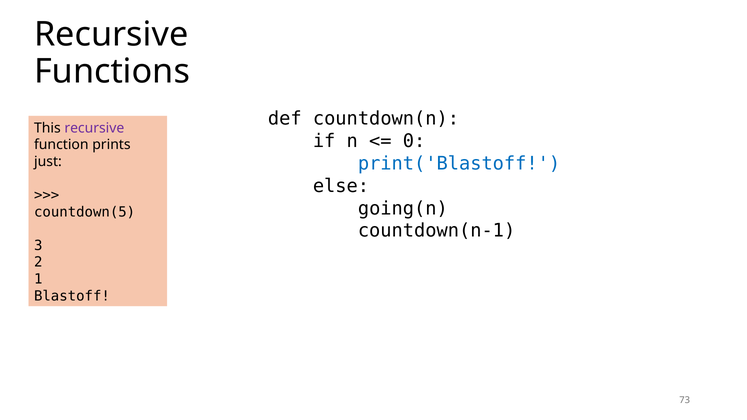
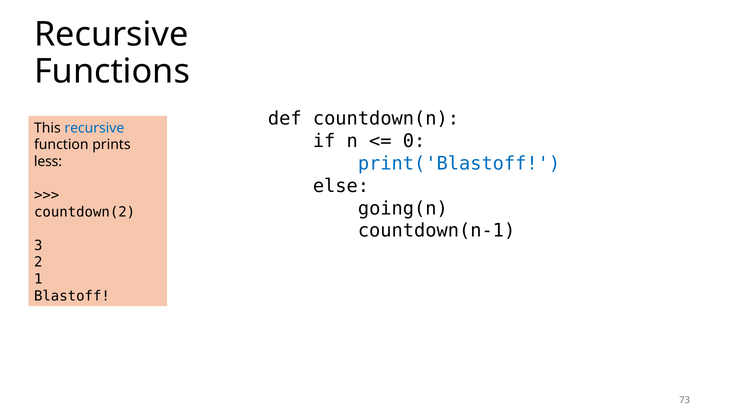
recursive at (94, 128) colour: purple -> blue
just: just -> less
countdown(5: countdown(5 -> countdown(2
